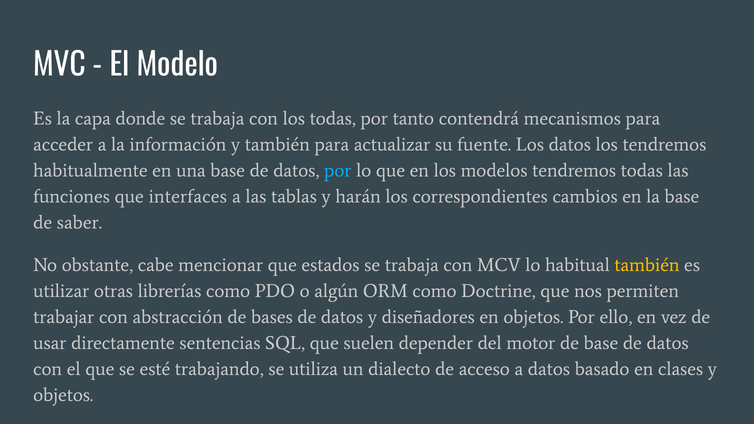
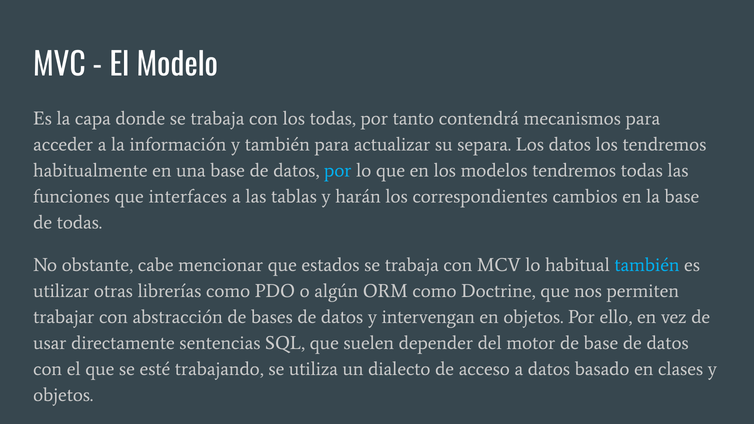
fuente: fuente -> separa
de saber: saber -> todas
también at (647, 265) colour: yellow -> light blue
diseñadores: diseñadores -> intervengan
